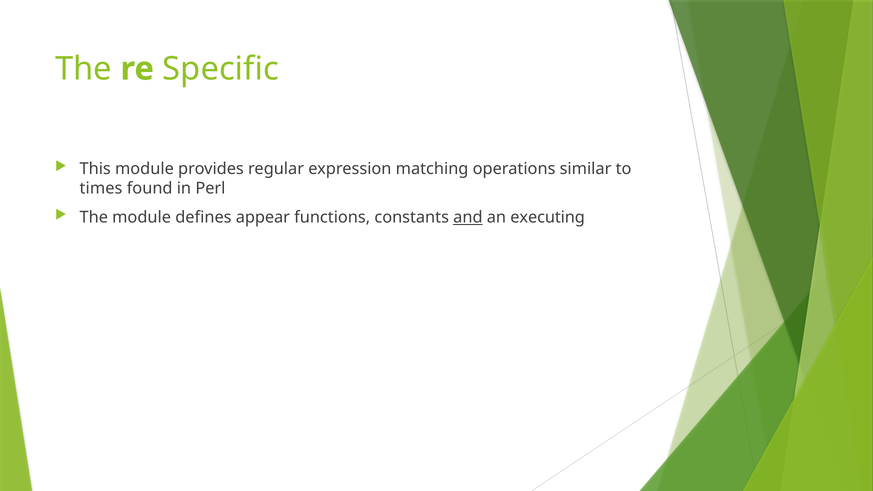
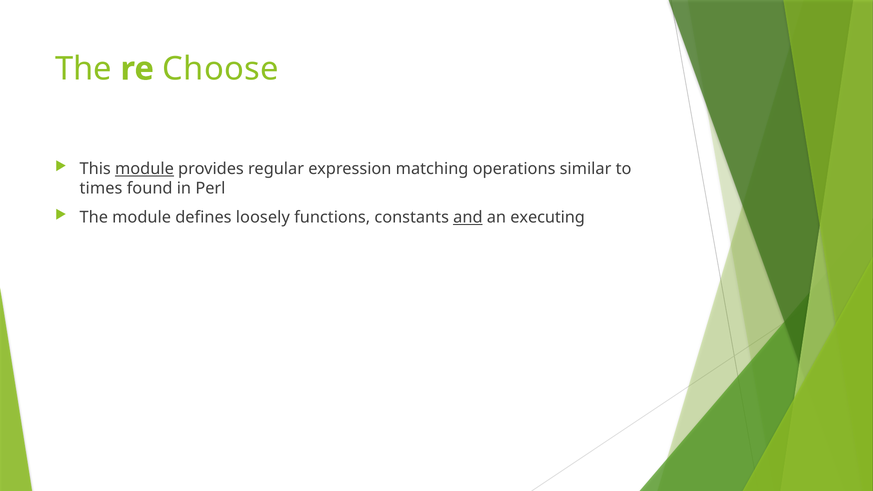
Specific: Specific -> Choose
module at (144, 169) underline: none -> present
appear: appear -> loosely
